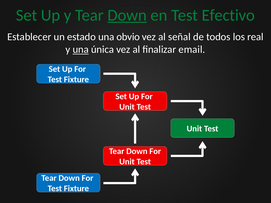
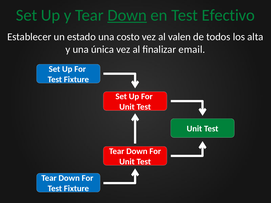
obvio: obvio -> costo
señal: señal -> valen
real: real -> alta
una at (81, 50) underline: present -> none
